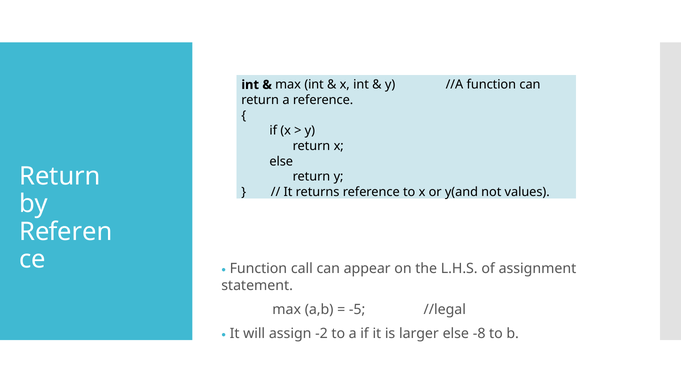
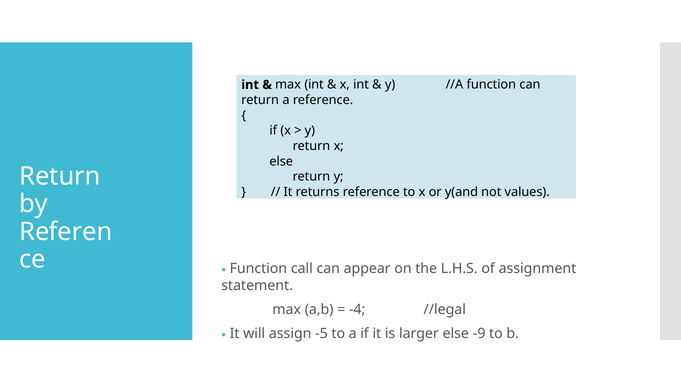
-5: -5 -> -4
-2: -2 -> -5
-8: -8 -> -9
